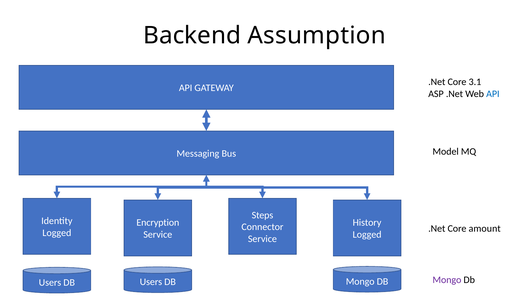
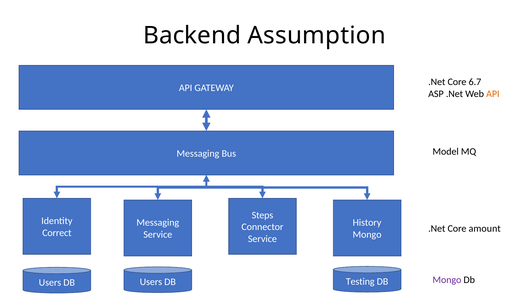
3.1: 3.1 -> 6.7
API at (493, 94) colour: blue -> orange
Encryption at (158, 223): Encryption -> Messaging
Logged at (57, 233): Logged -> Correct
Logged at (367, 235): Logged -> Mongo
Users DB Mongo: Mongo -> Testing
